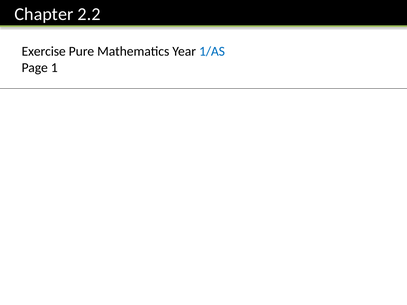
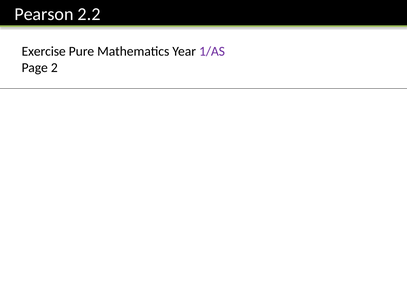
Chapter: Chapter -> Pearson
1/AS colour: blue -> purple
1: 1 -> 2
